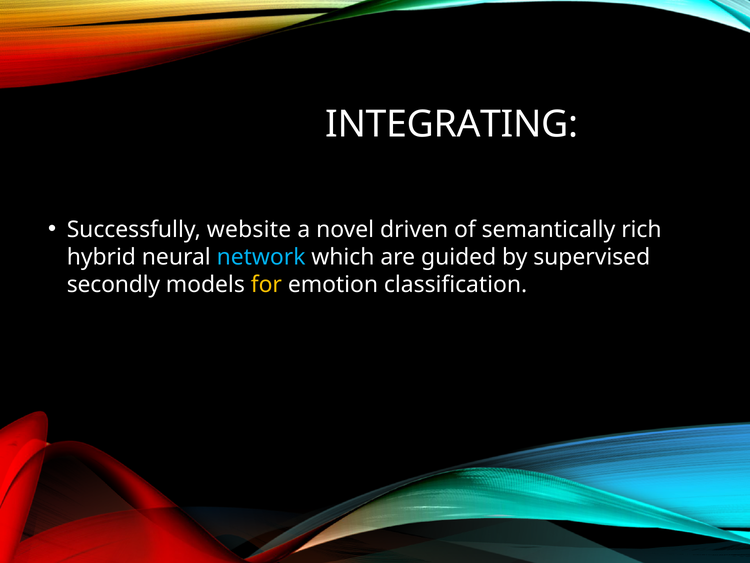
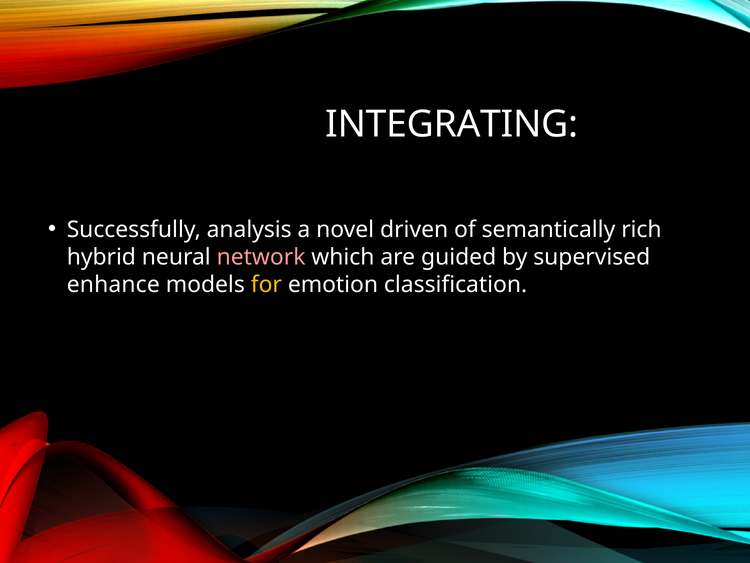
website: website -> analysis
network colour: light blue -> pink
secondly: secondly -> enhance
